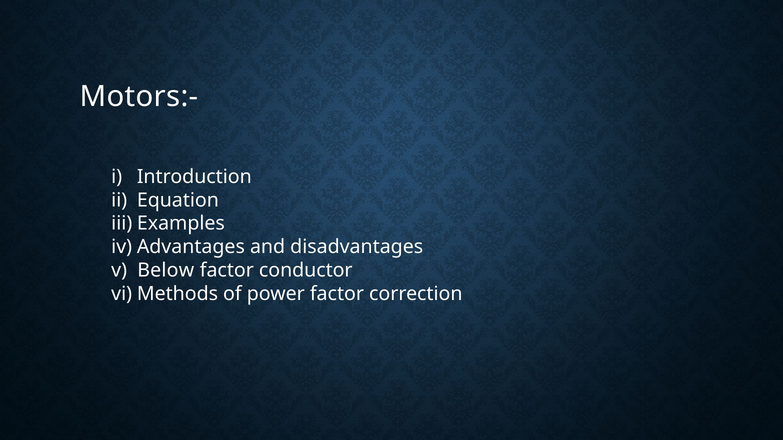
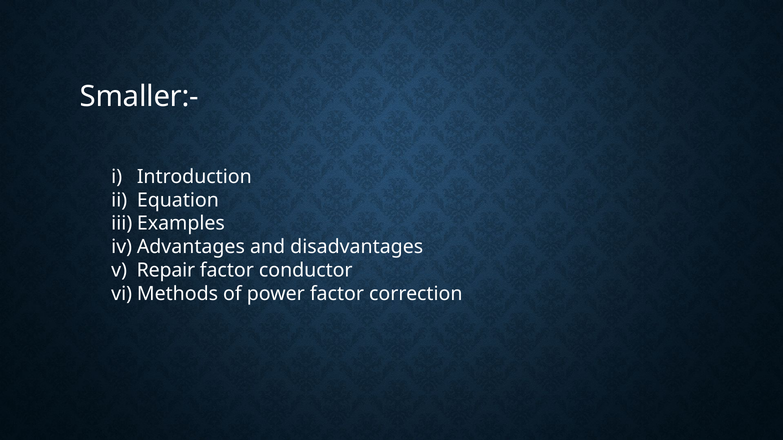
Motors:-: Motors:- -> Smaller:-
Below: Below -> Repair
